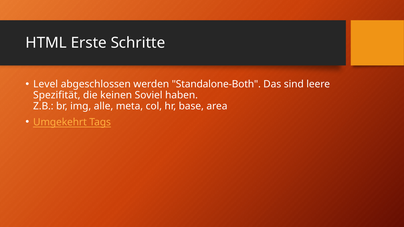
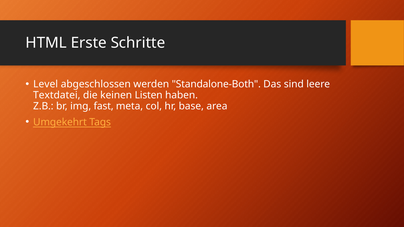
Spezifität: Spezifität -> Textdatei
Soviel: Soviel -> Listen
alle: alle -> fast
